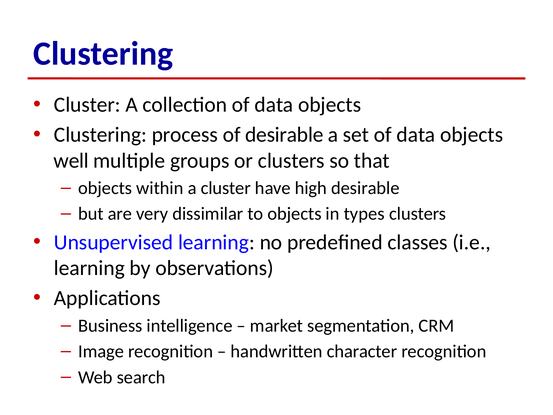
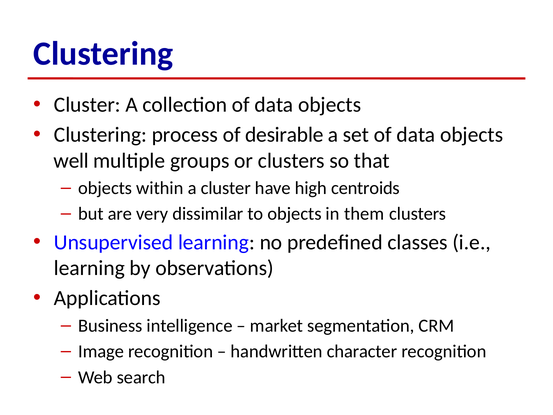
high desirable: desirable -> centroids
types: types -> them
